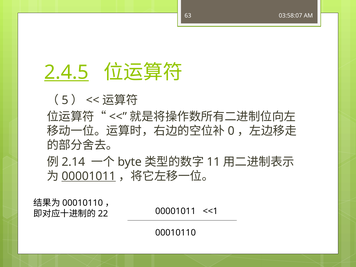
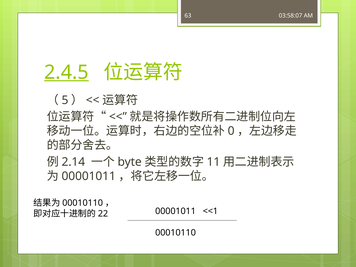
00001011 at (89, 176) underline: present -> none
